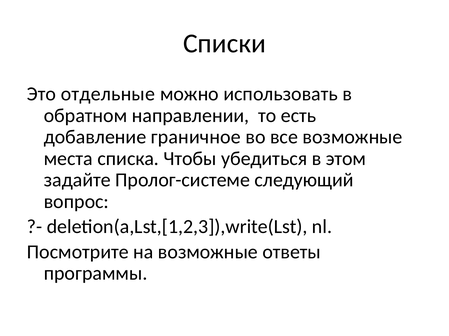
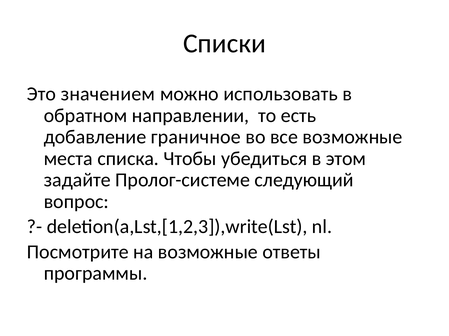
отдельные: отдельные -> значением
